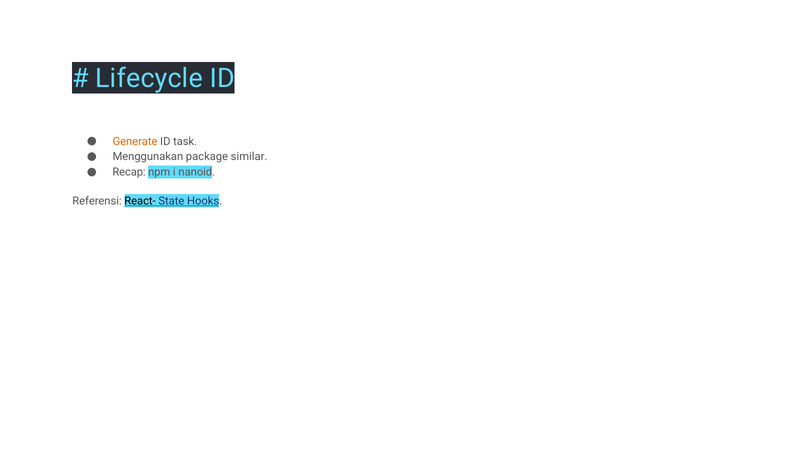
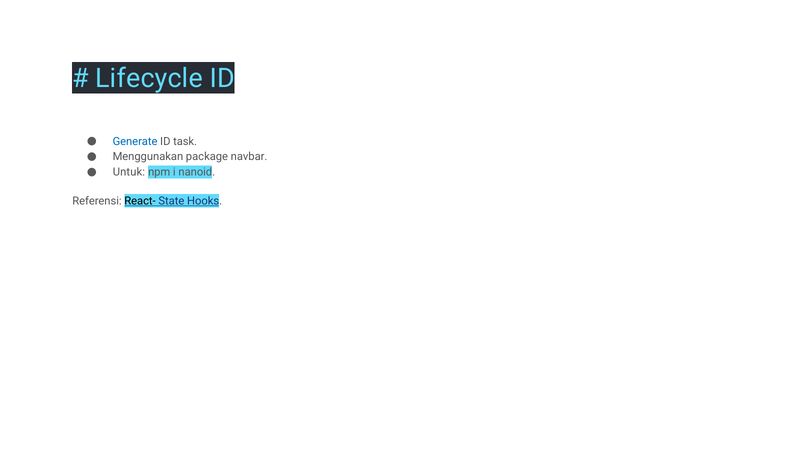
Generate colour: orange -> blue
similar: similar -> navbar
Recap: Recap -> Untuk
